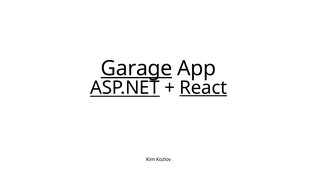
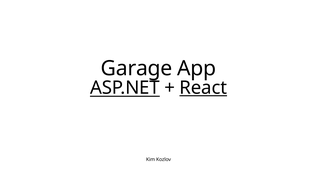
Garage underline: present -> none
